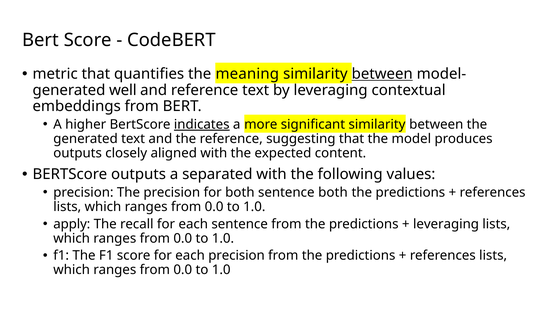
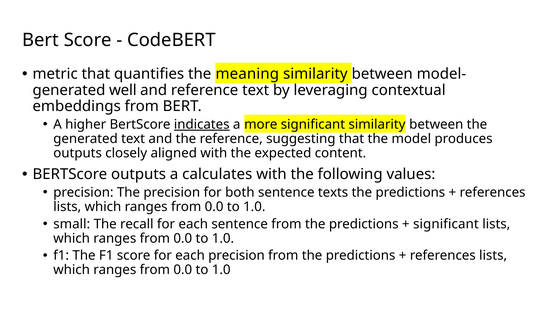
between at (382, 74) underline: present -> none
separated: separated -> calculates
sentence both: both -> texts
apply: apply -> small
leveraging at (446, 224): leveraging -> significant
